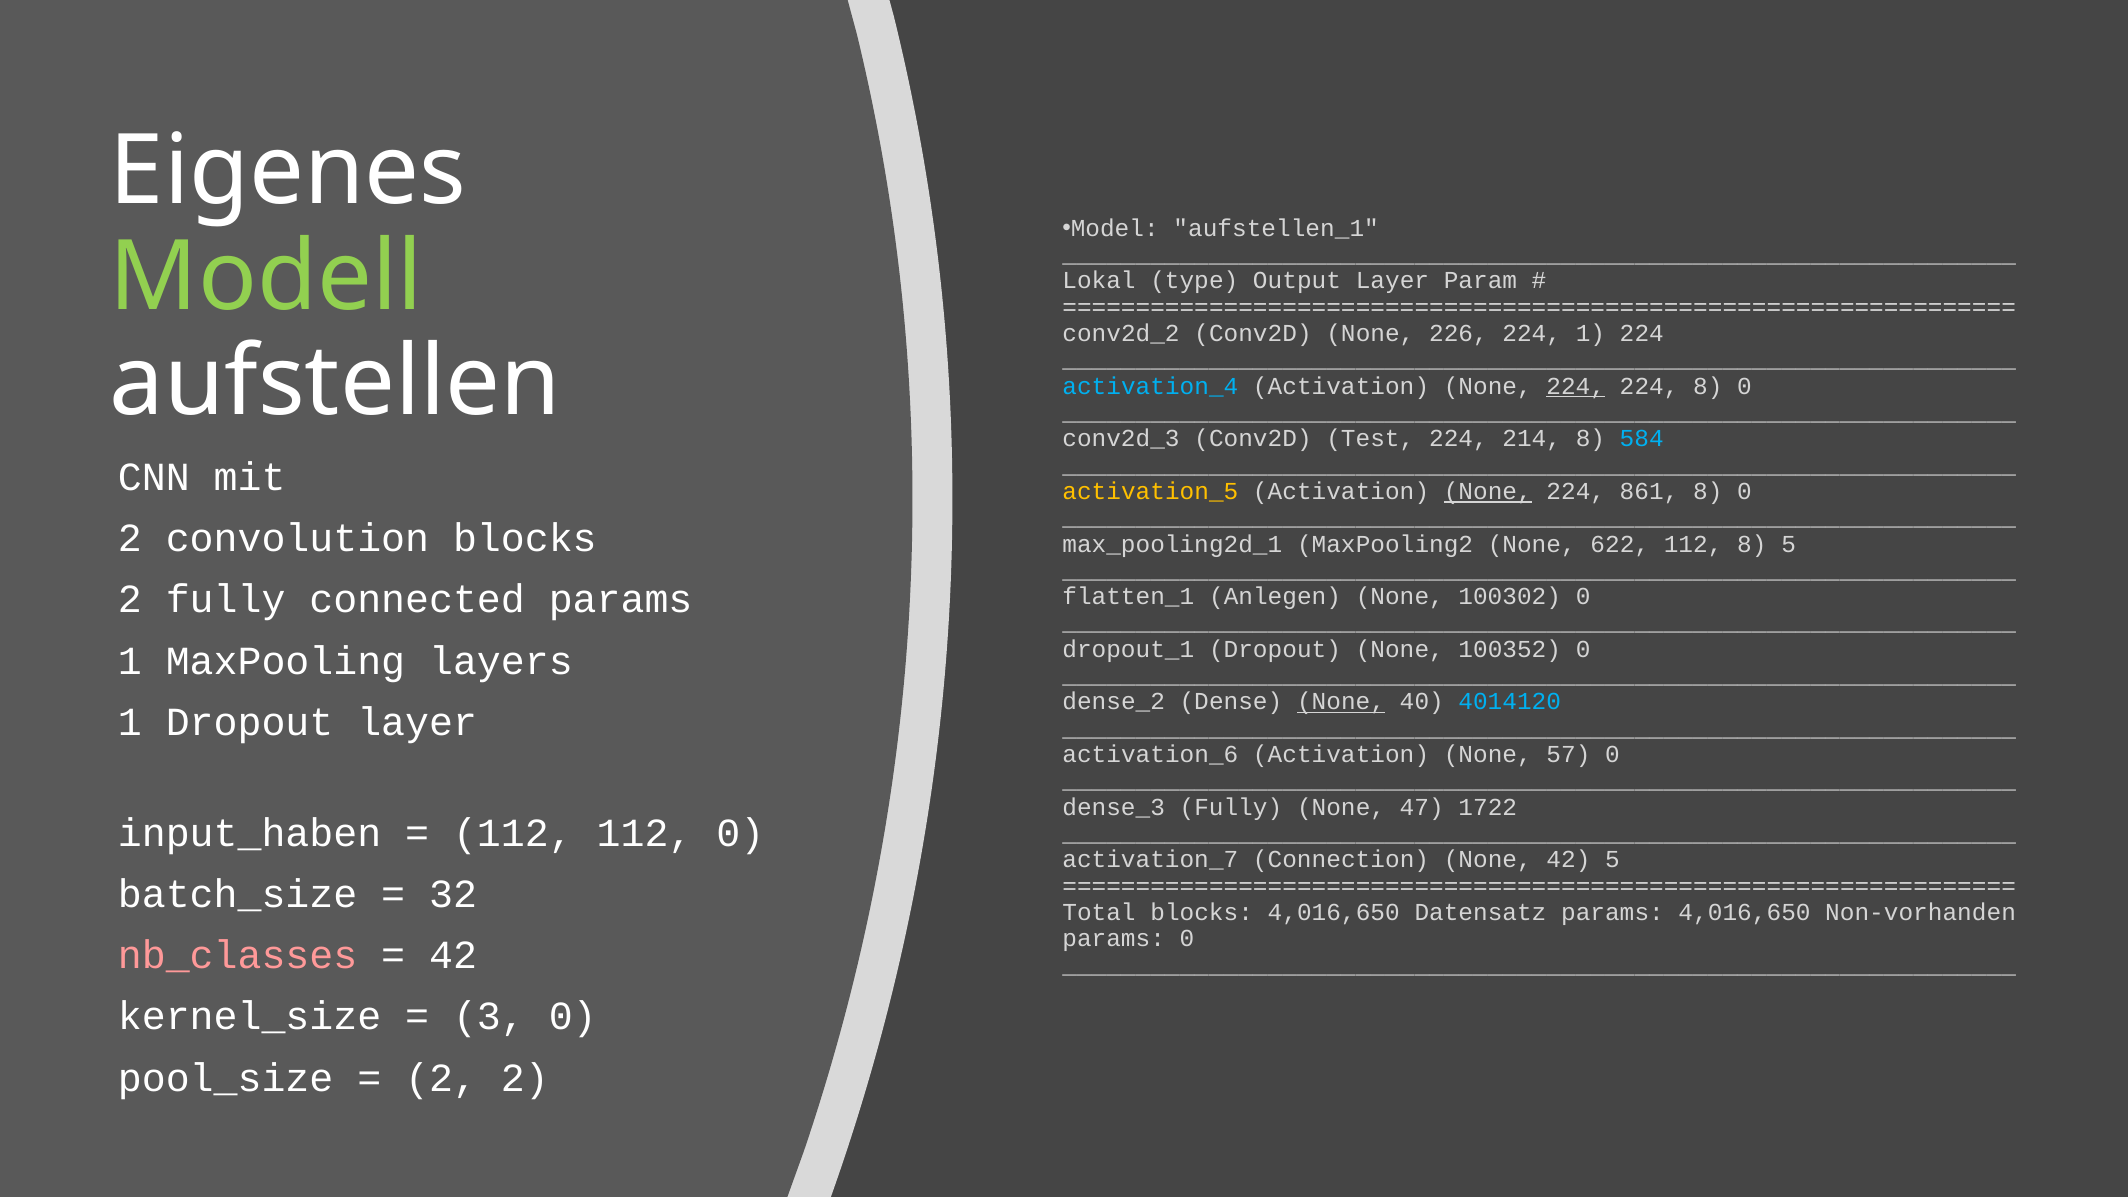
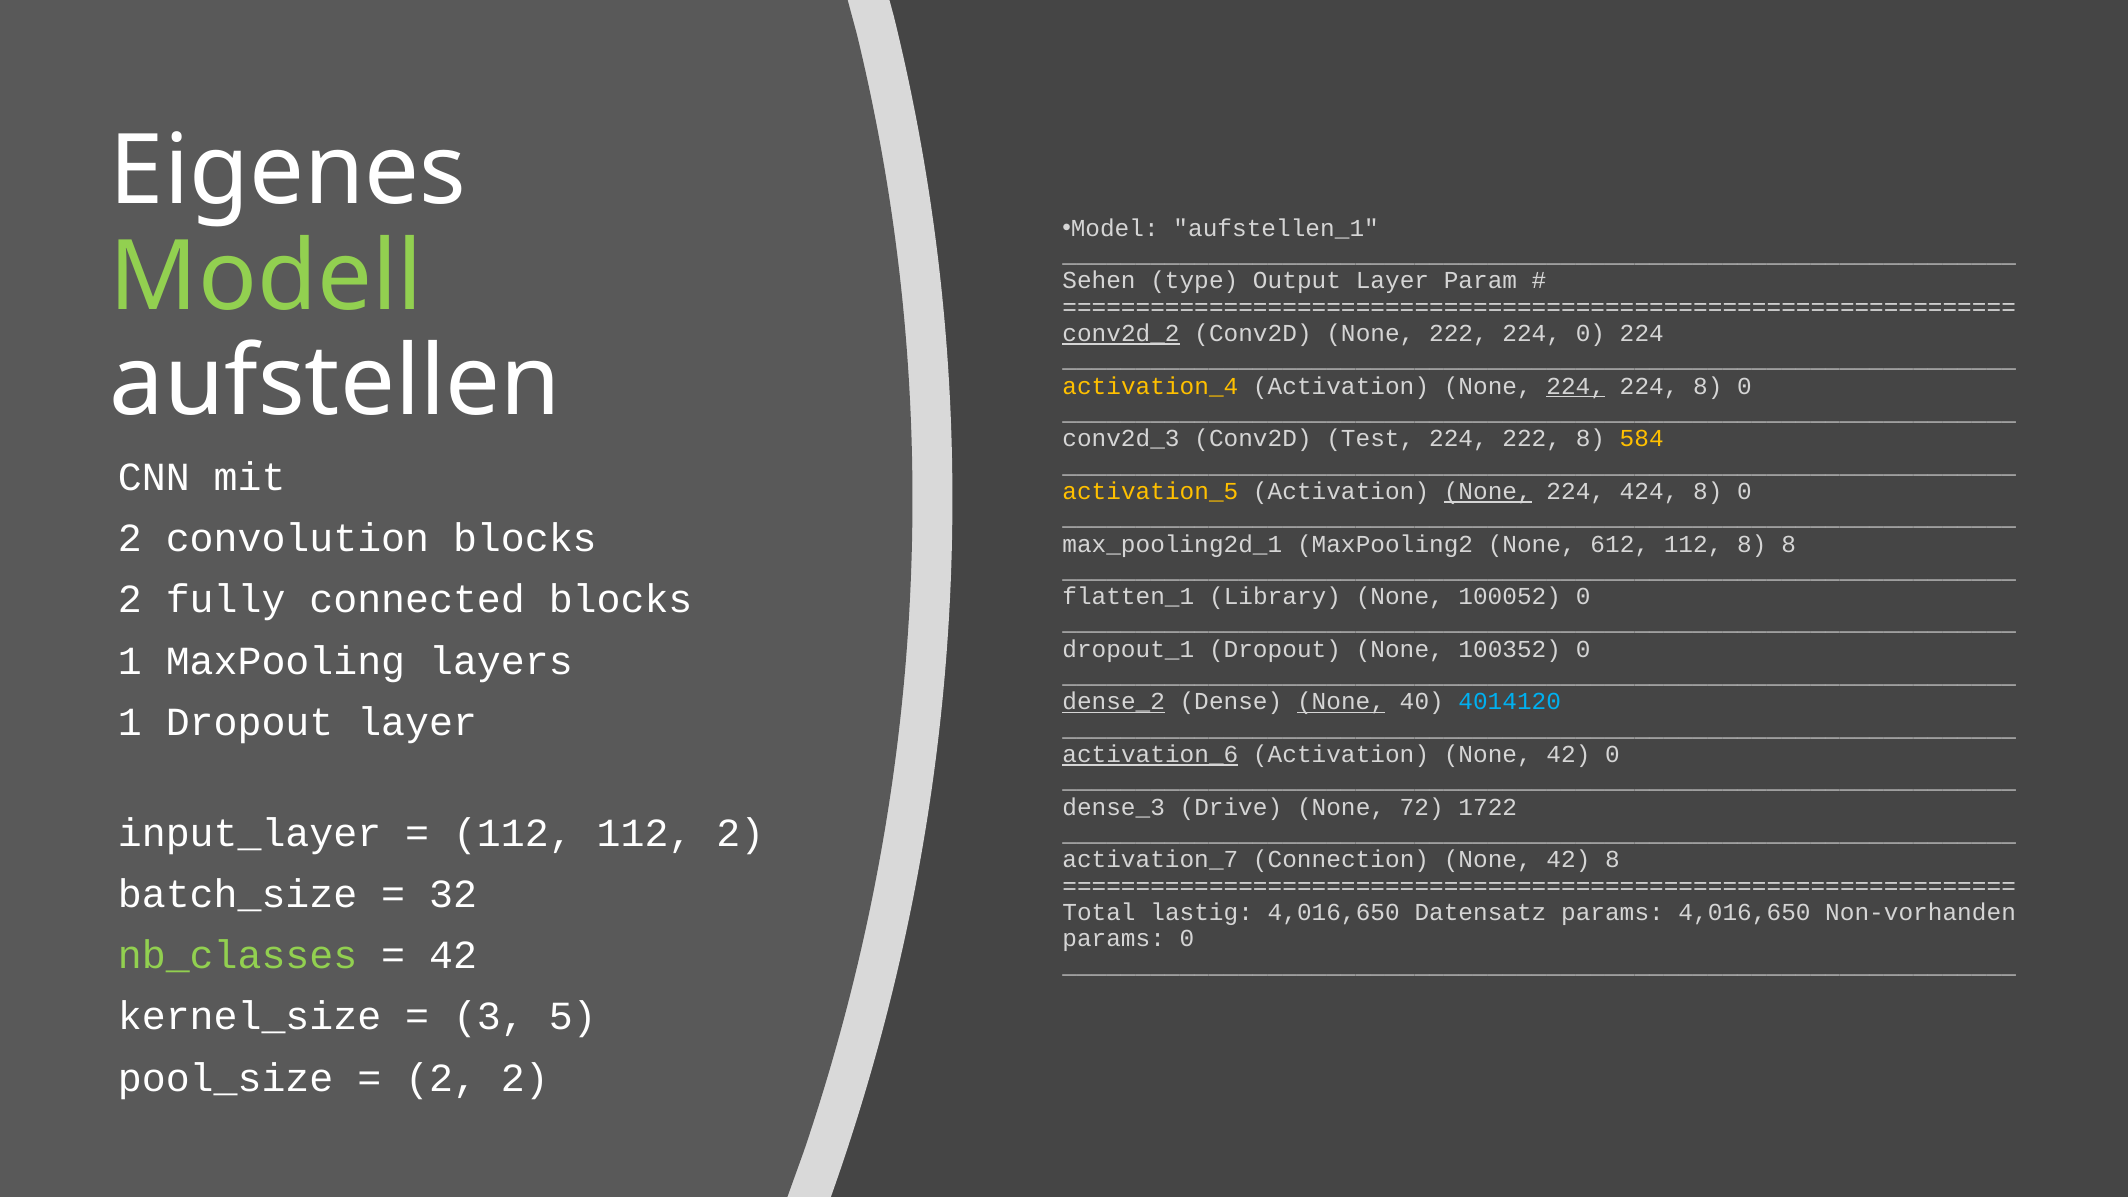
Lokal: Lokal -> Sehen
conv2d_2 underline: none -> present
None 226: 226 -> 222
224 1: 1 -> 0
activation_4 colour: light blue -> yellow
224 214: 214 -> 222
584 colour: light blue -> yellow
861: 861 -> 424
622: 622 -> 612
8 5: 5 -> 8
connected params: params -> blocks
Anlegen: Anlegen -> Library
100302: 100302 -> 100052
dense_2 underline: none -> present
activation_6 underline: none -> present
Activation None 57: 57 -> 42
dense_3 Fully: Fully -> Drive
47: 47 -> 72
input_haben: input_haben -> input_layer
112 0: 0 -> 2
42 5: 5 -> 8
Total blocks: blocks -> lastig
nb_classes colour: pink -> light green
3 0: 0 -> 5
